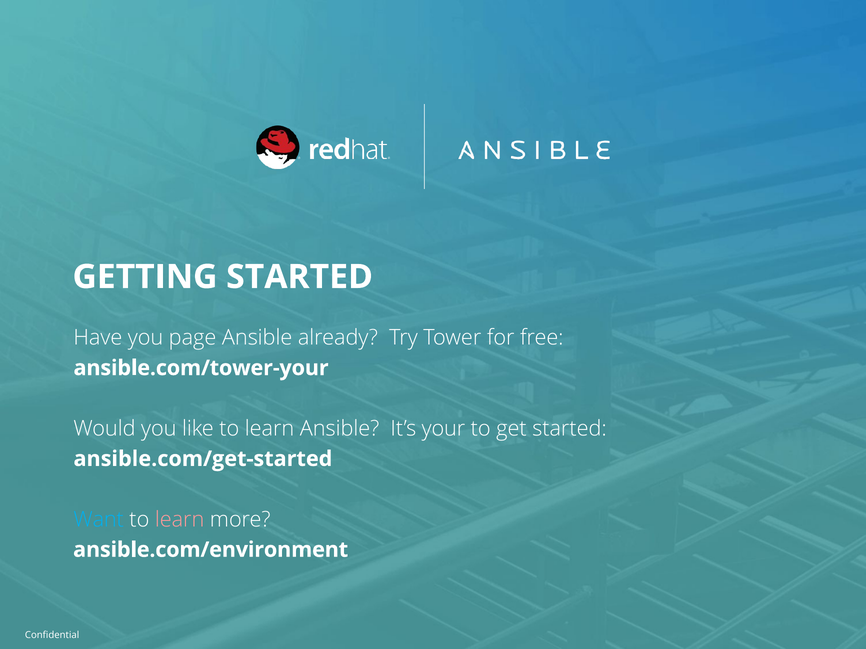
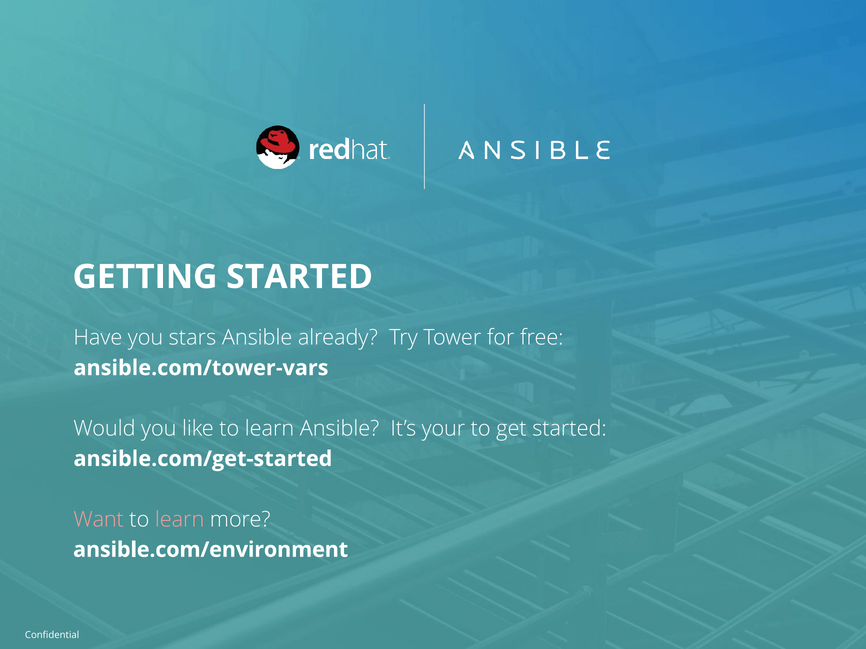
page: page -> stars
ansible.com/tower-your: ansible.com/tower-your -> ansible.com/tower-vars
Want colour: light blue -> pink
